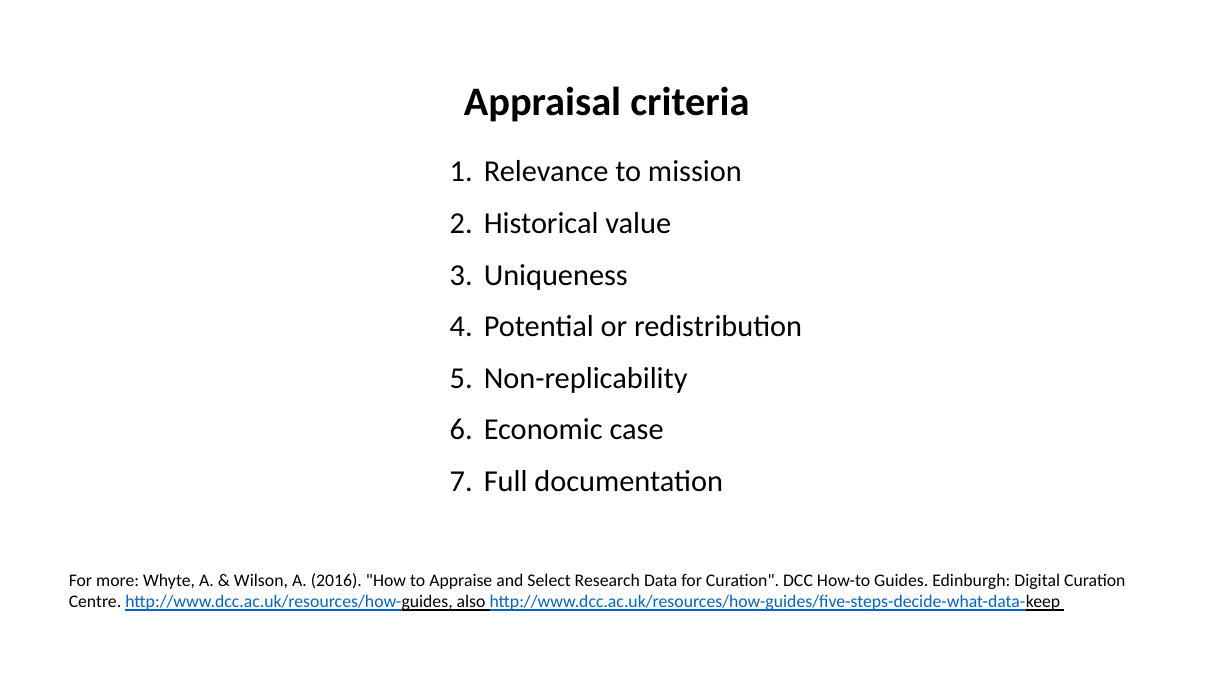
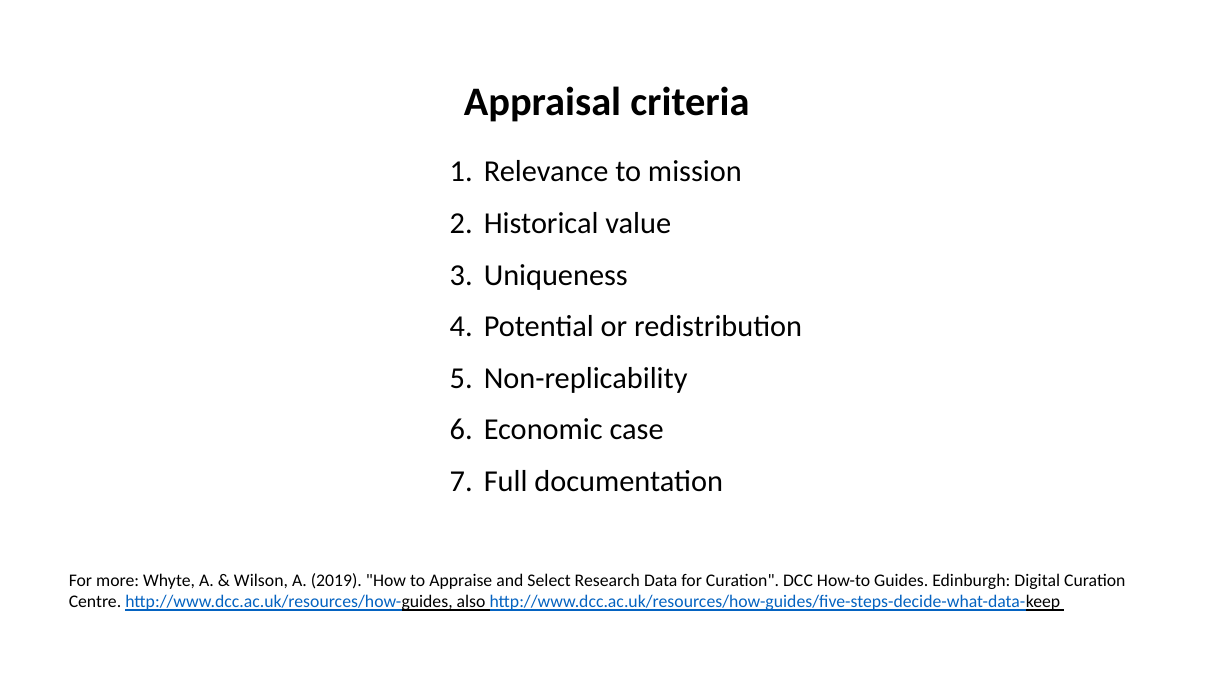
2016: 2016 -> 2019
